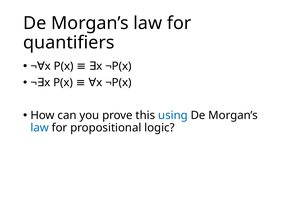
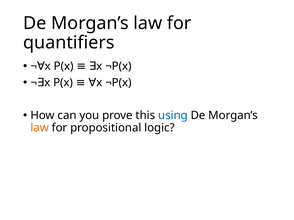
law at (40, 128) colour: blue -> orange
